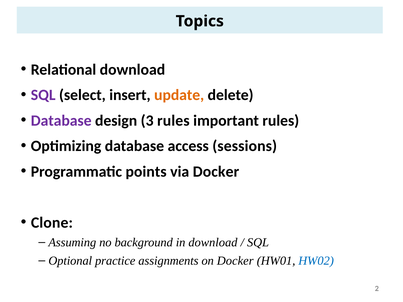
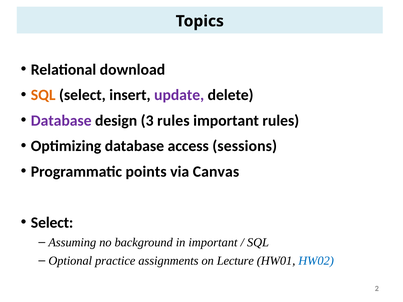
SQL at (43, 95) colour: purple -> orange
update colour: orange -> purple
via Docker: Docker -> Canvas
Clone at (52, 223): Clone -> Select
in download: download -> important
on Docker: Docker -> Lecture
